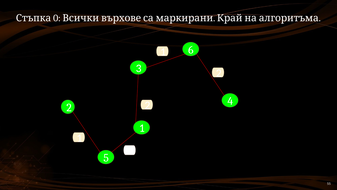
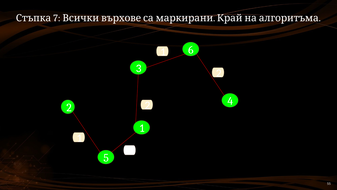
0: 0 -> 7
